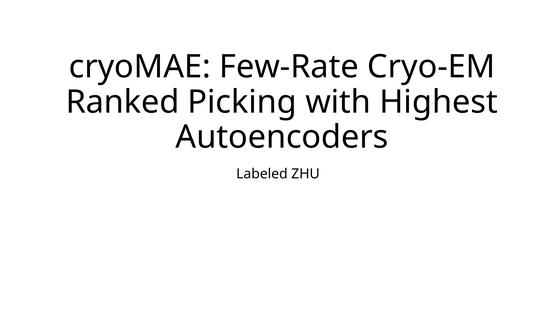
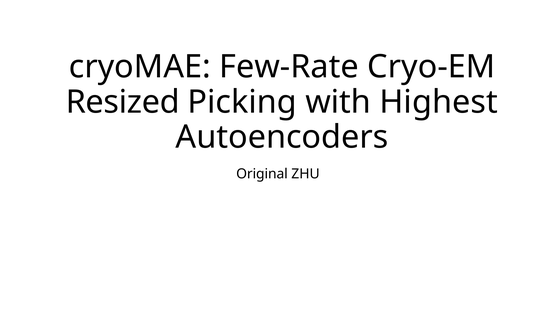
Ranked: Ranked -> Resized
Labeled: Labeled -> Original
